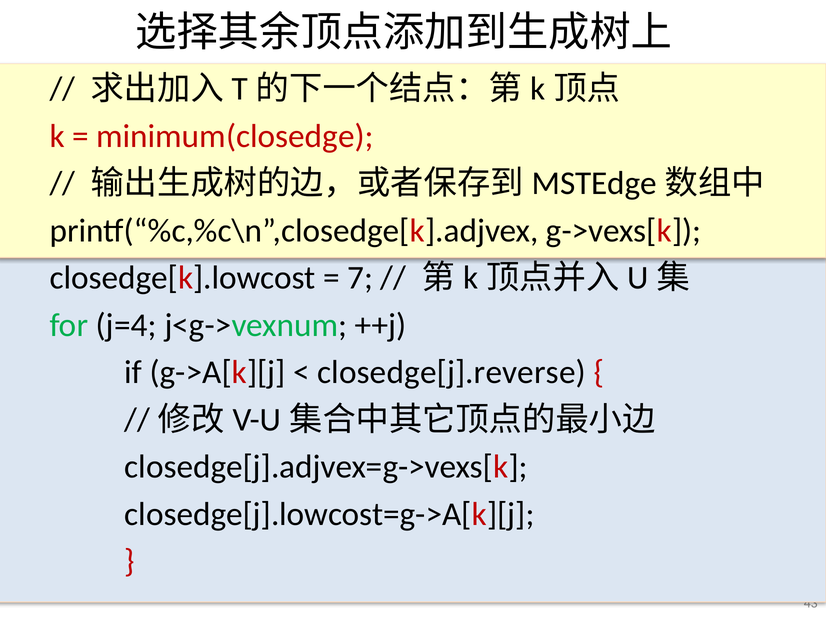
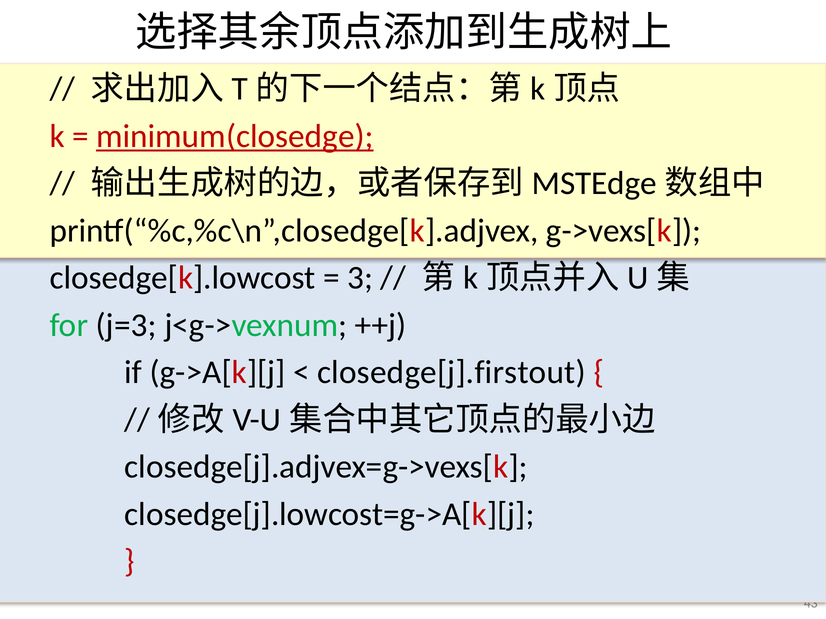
minimum(closedge underline: none -> present
7: 7 -> 3
j=4: j=4 -> j=3
closedge[j].reverse: closedge[j].reverse -> closedge[j].firstout
